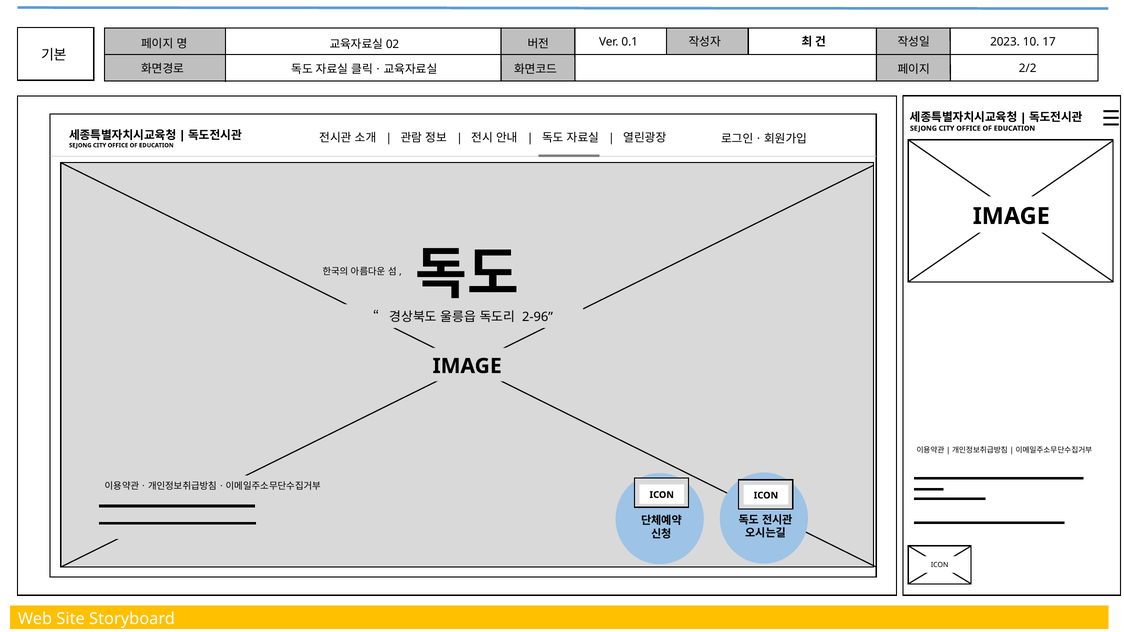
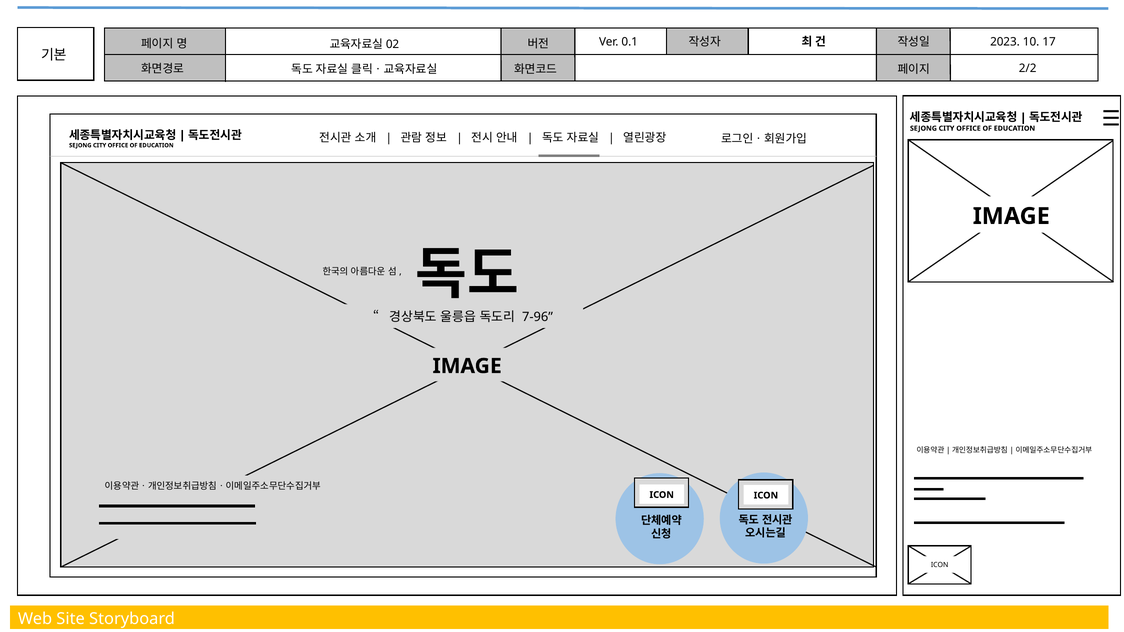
2-96: 2-96 -> 7-96
